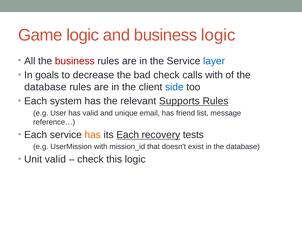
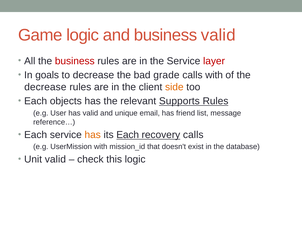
business logic: logic -> valid
layer colour: blue -> red
bad check: check -> grade
database at (45, 87): database -> decrease
side colour: blue -> orange
system: system -> objects
recovery tests: tests -> calls
